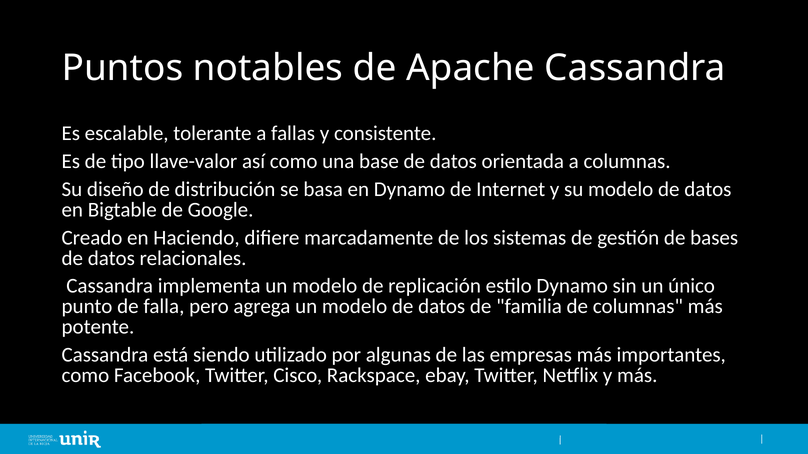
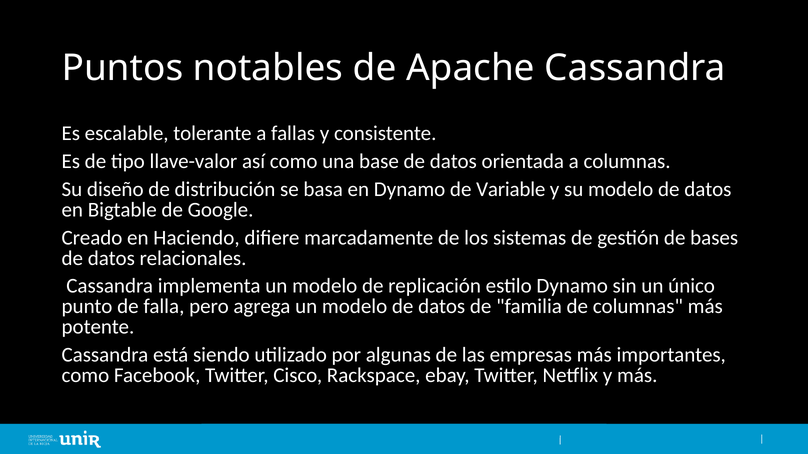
Internet: Internet -> Variable
